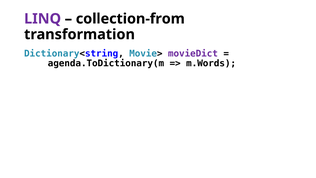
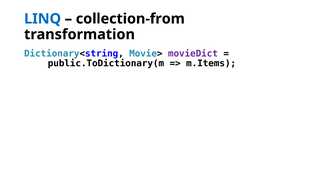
LINQ colour: purple -> blue
agenda.ToDictionary(m: agenda.ToDictionary(m -> public.ToDictionary(m
m.Words: m.Words -> m.Items
